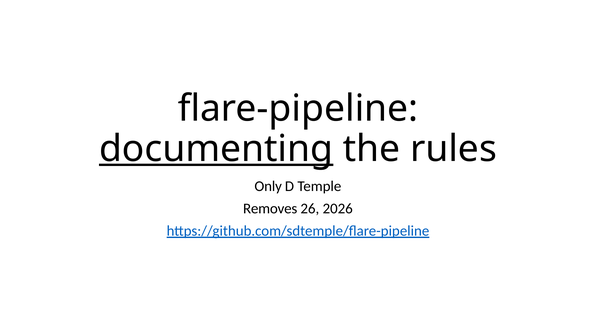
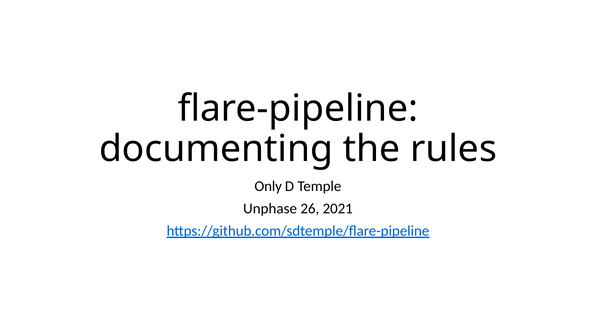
documenting underline: present -> none
Removes: Removes -> Unphase
2026: 2026 -> 2021
